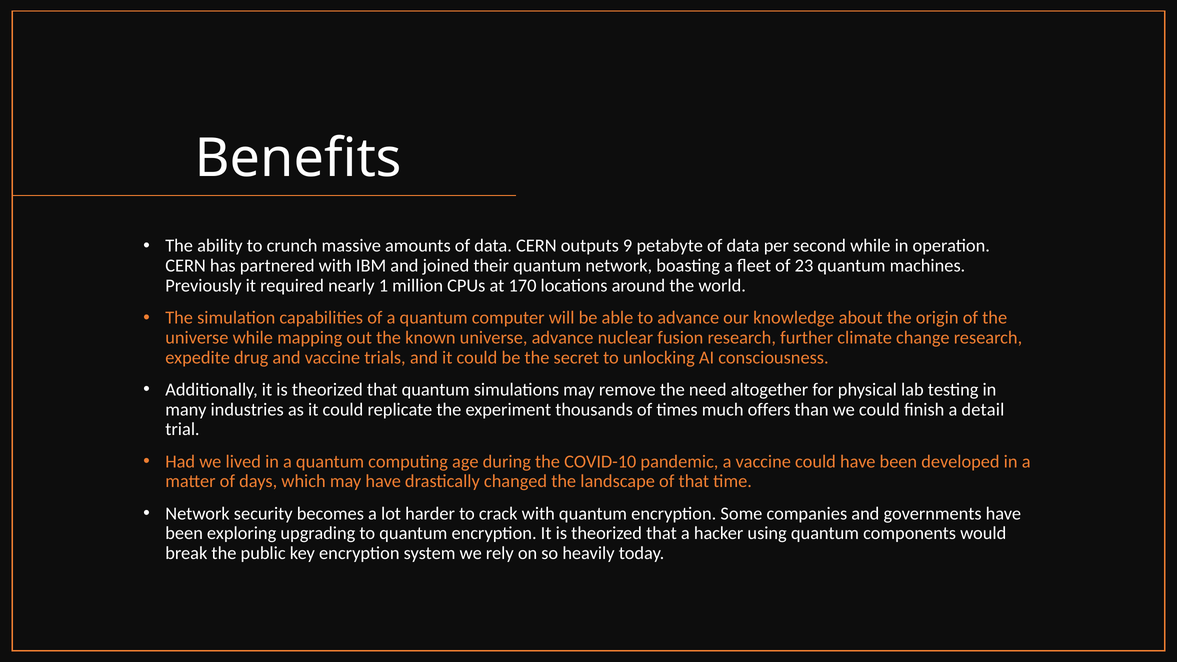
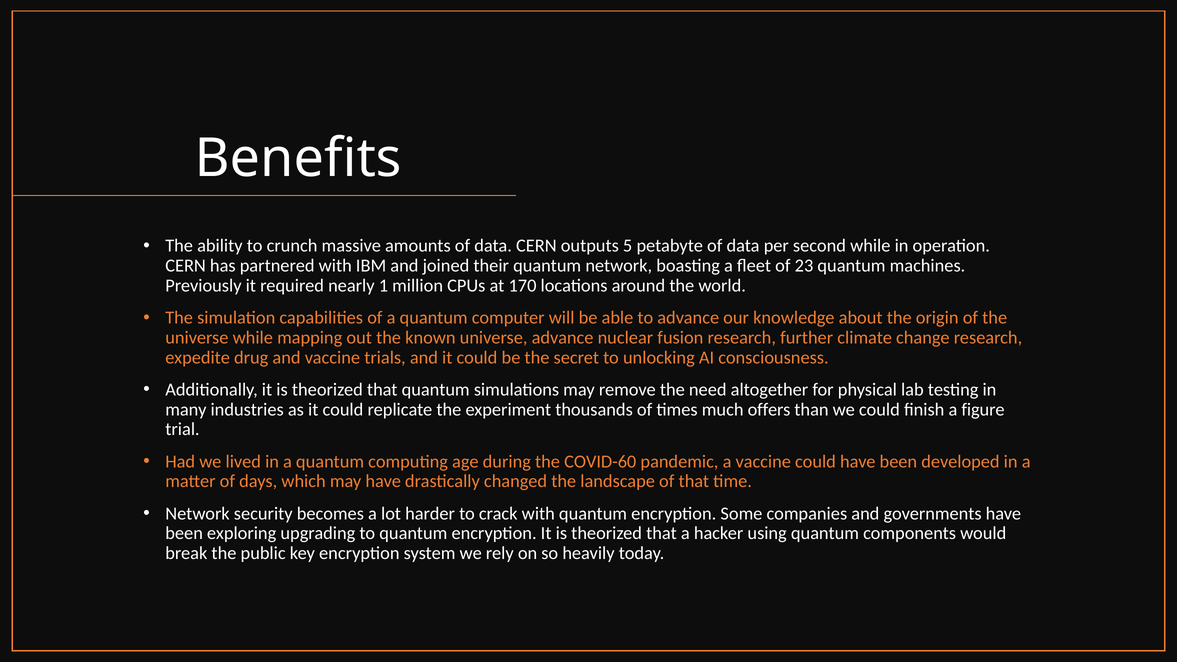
9: 9 -> 5
detail: detail -> figure
COVID-10: COVID-10 -> COVID-60
